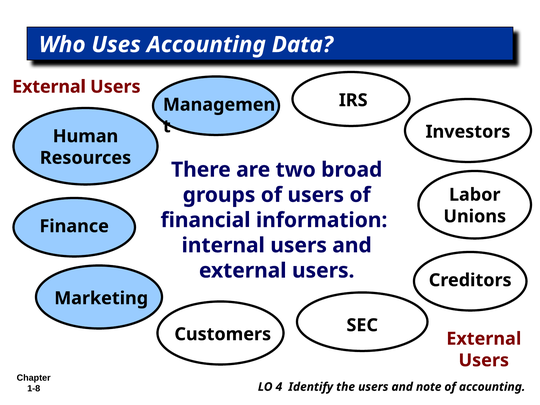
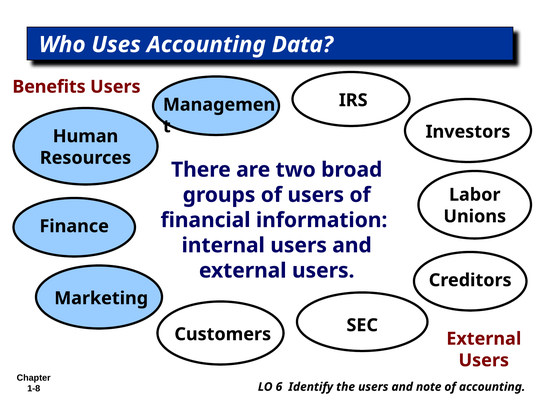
External at (49, 87): External -> Benefits
4: 4 -> 6
